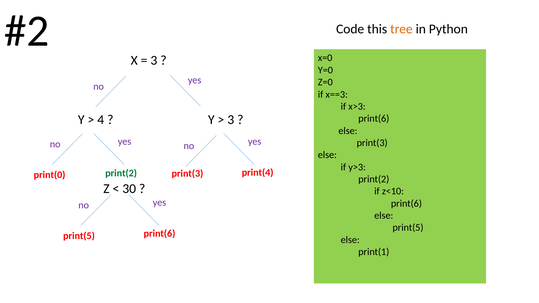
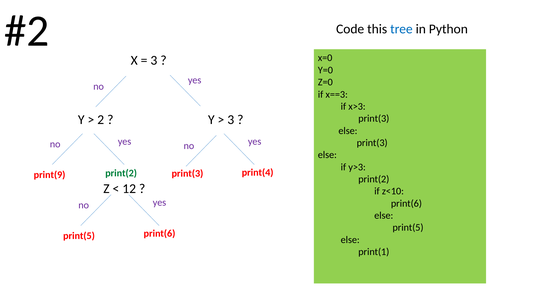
tree colour: orange -> blue
4: 4 -> 2
print(6 at (374, 119): print(6 -> print(3
print(0: print(0 -> print(9
30: 30 -> 12
